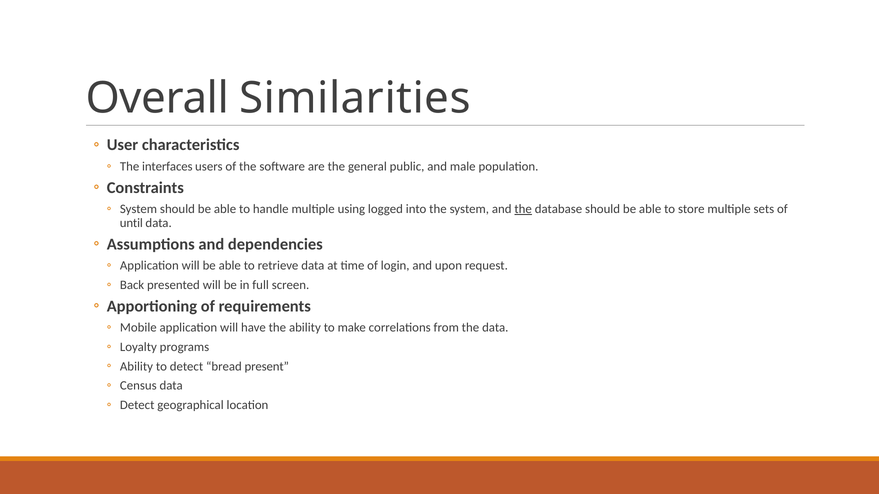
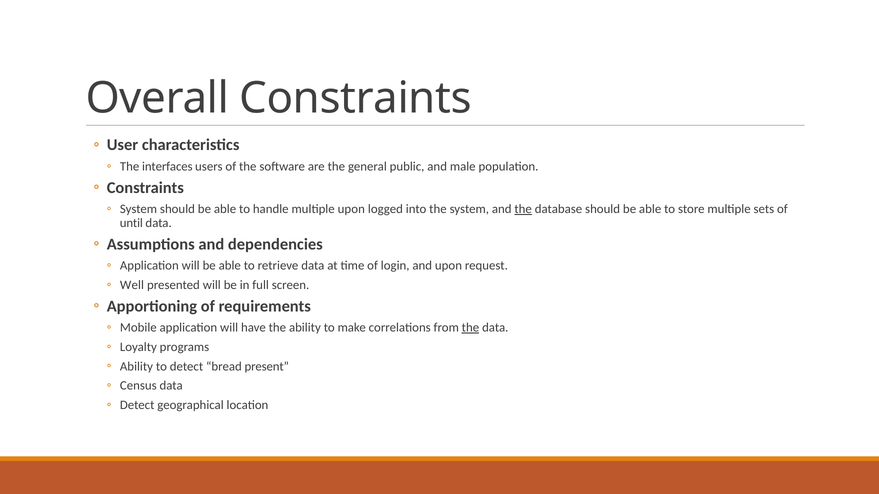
Overall Similarities: Similarities -> Constraints
multiple using: using -> upon
Back: Back -> Well
the at (470, 328) underline: none -> present
